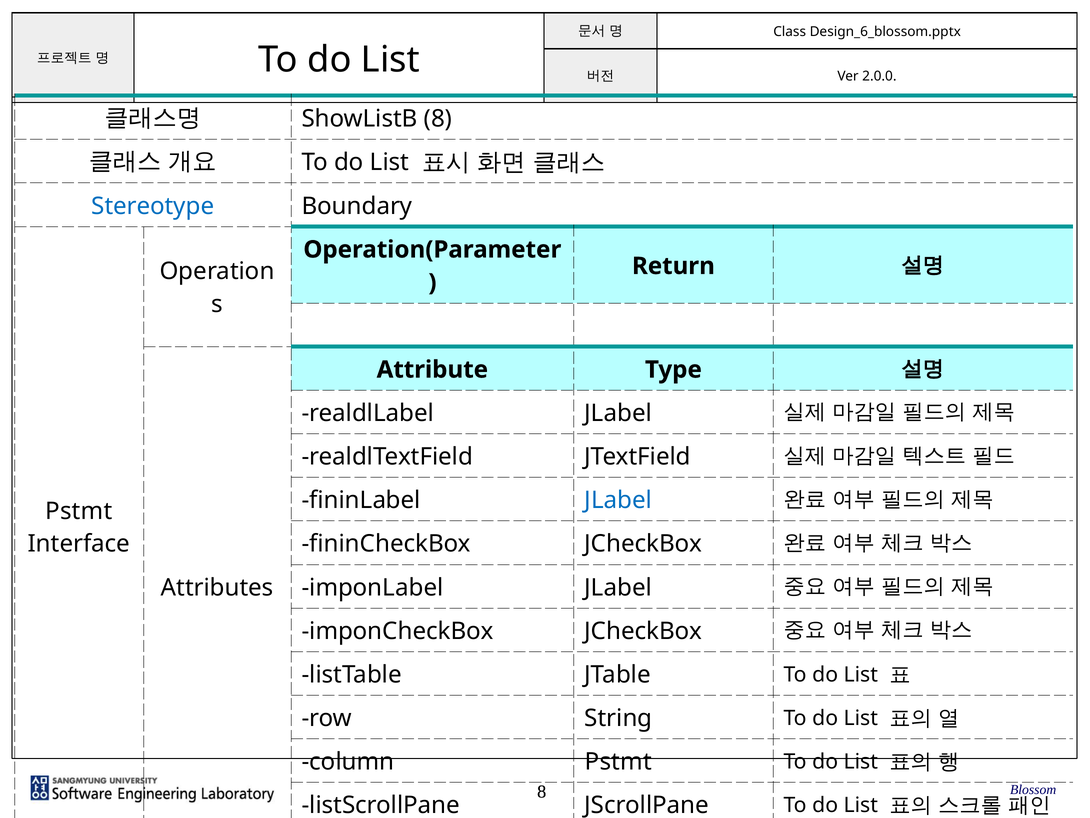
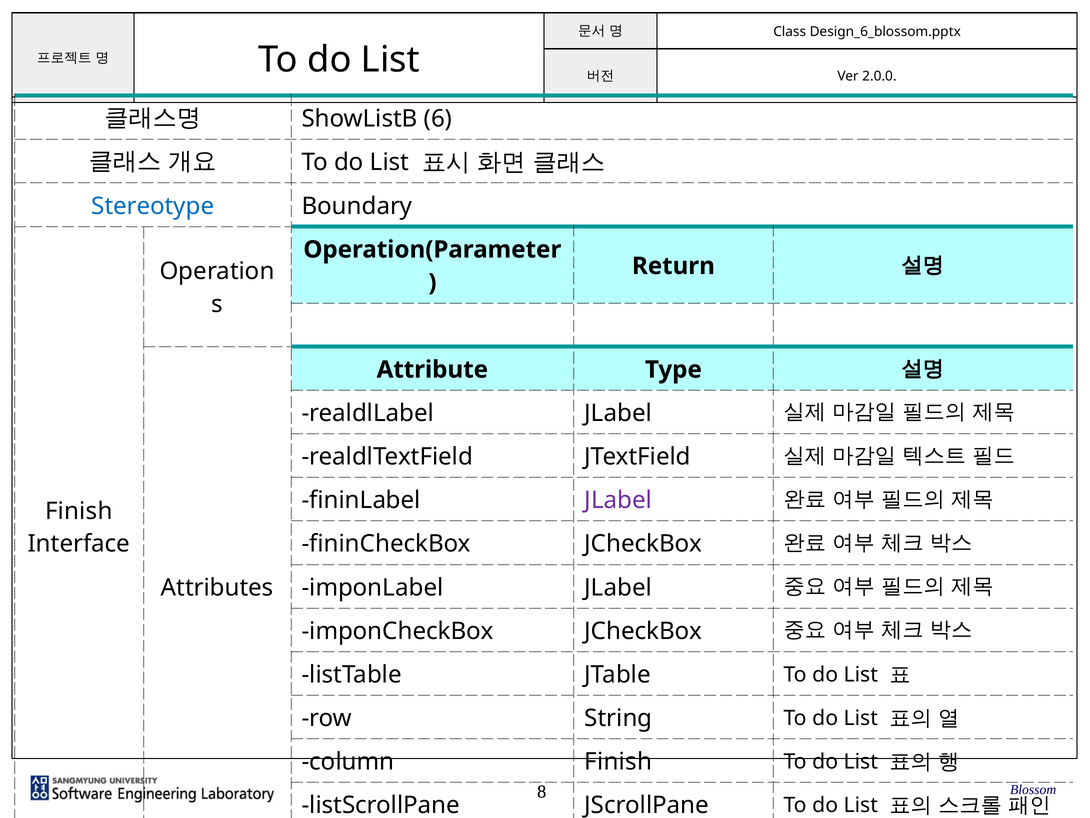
8: 8 -> 6
JLabel at (618, 500) colour: blue -> purple
Pstmt at (79, 511): Pstmt -> Finish
column Pstmt: Pstmt -> Finish
